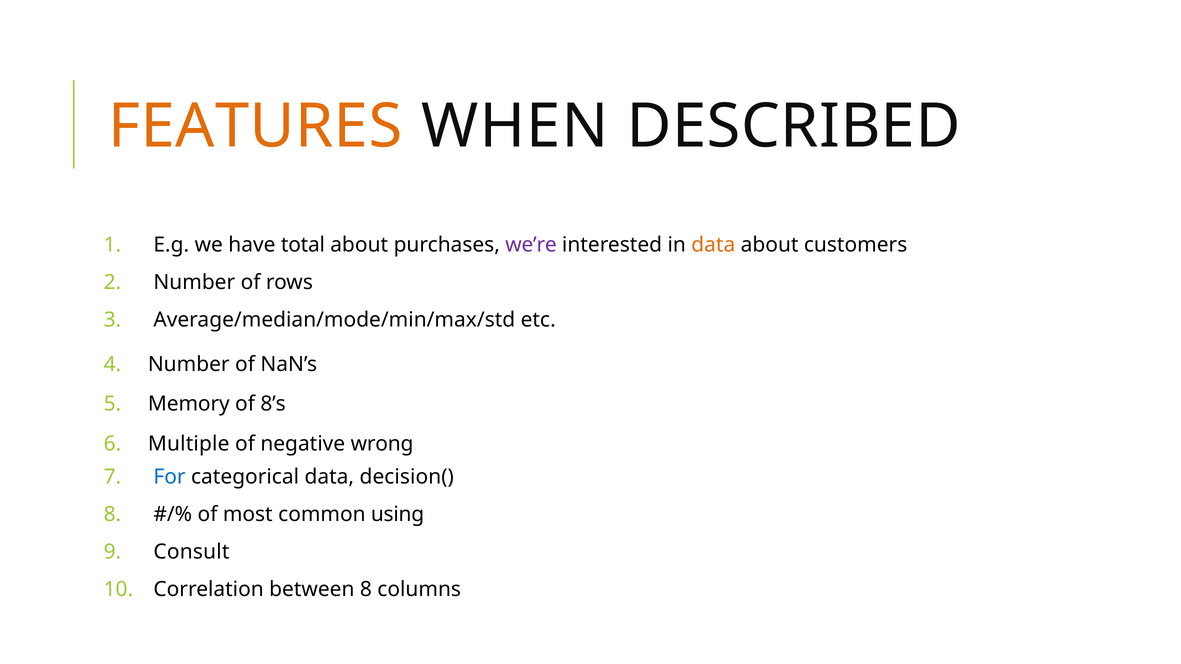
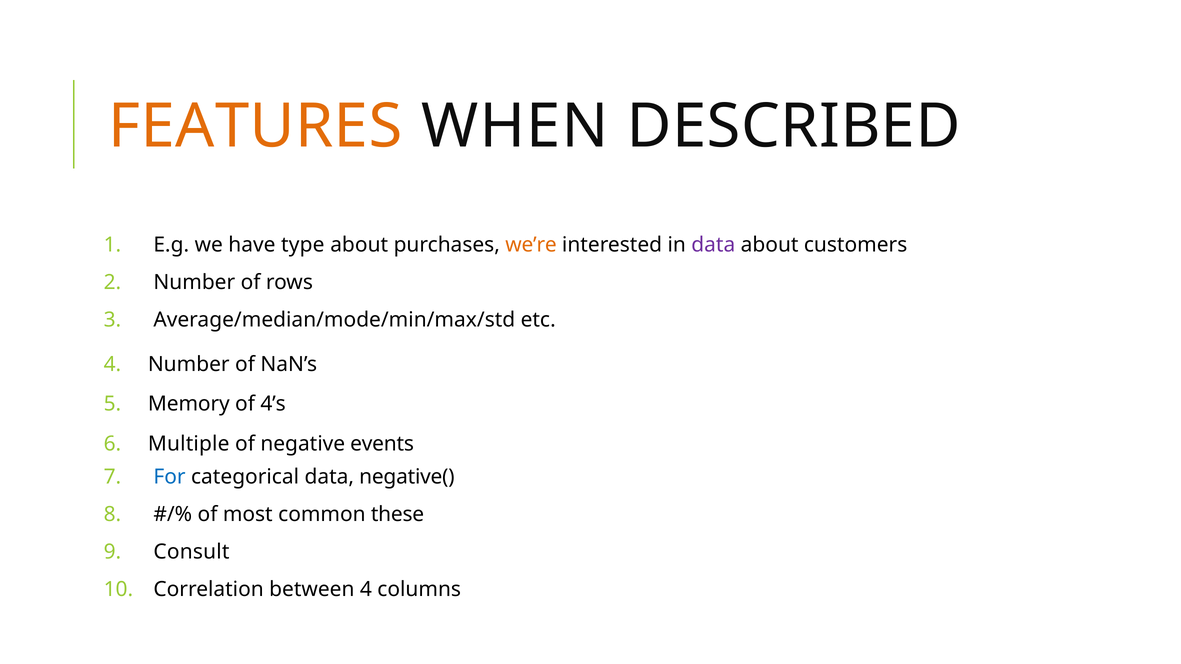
total: total -> type
we’re colour: purple -> orange
data at (713, 245) colour: orange -> purple
8’s: 8’s -> 4’s
wrong: wrong -> events
decision(: decision( -> negative(
using: using -> these
between 8: 8 -> 4
